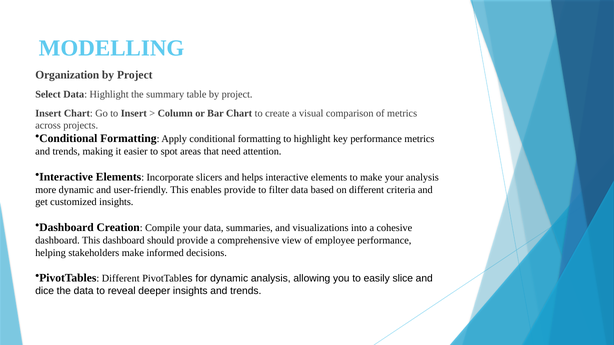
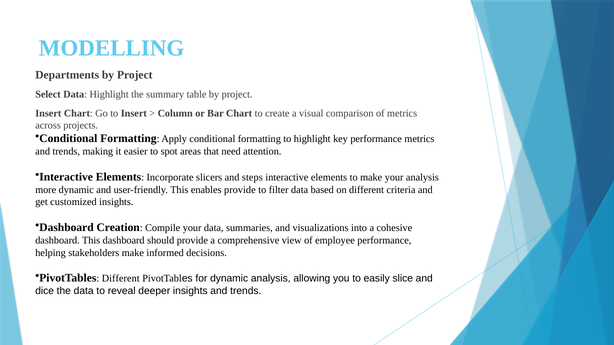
Organization: Organization -> Departments
helps: helps -> steps
